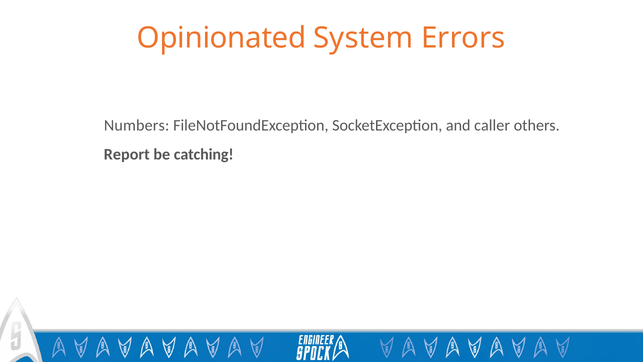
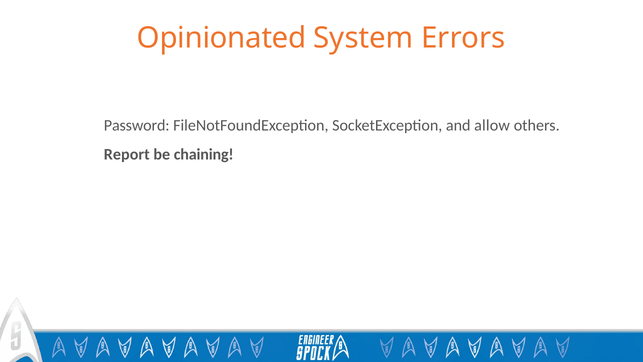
Numbers: Numbers -> Password
caller: caller -> allow
catching: catching -> chaining
